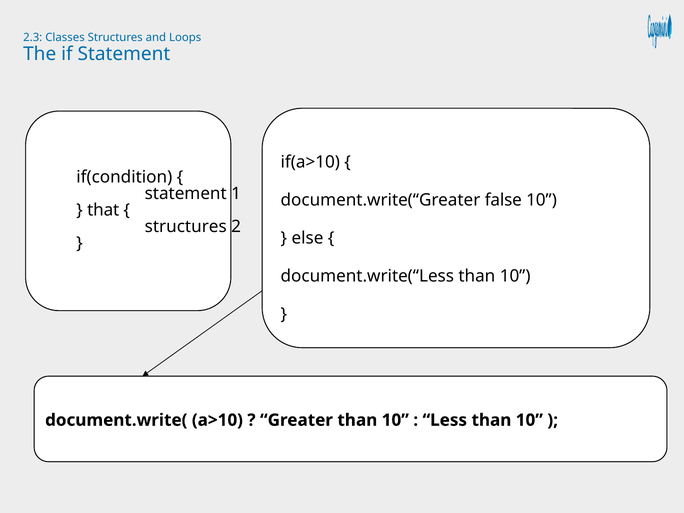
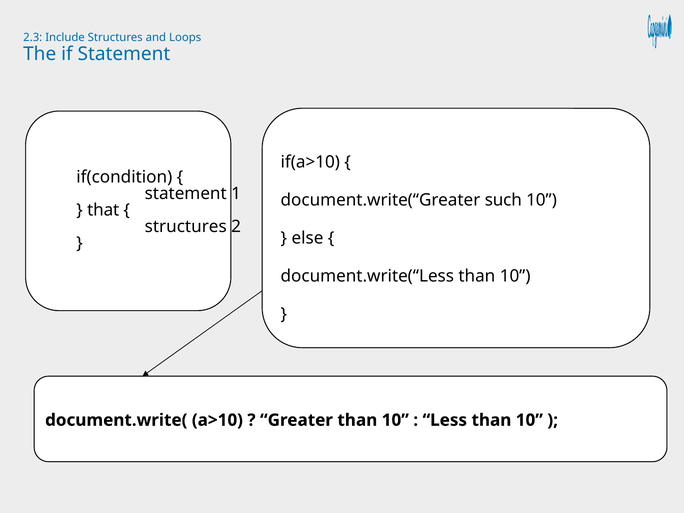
Classes: Classes -> Include
false: false -> such
